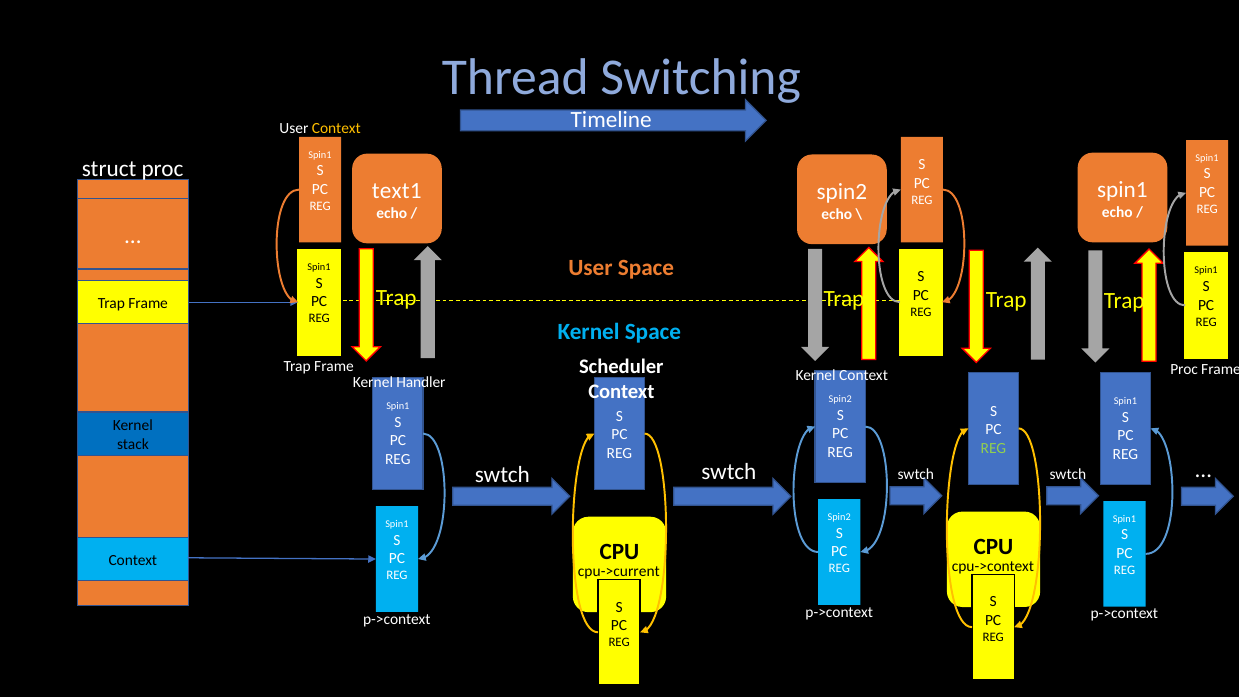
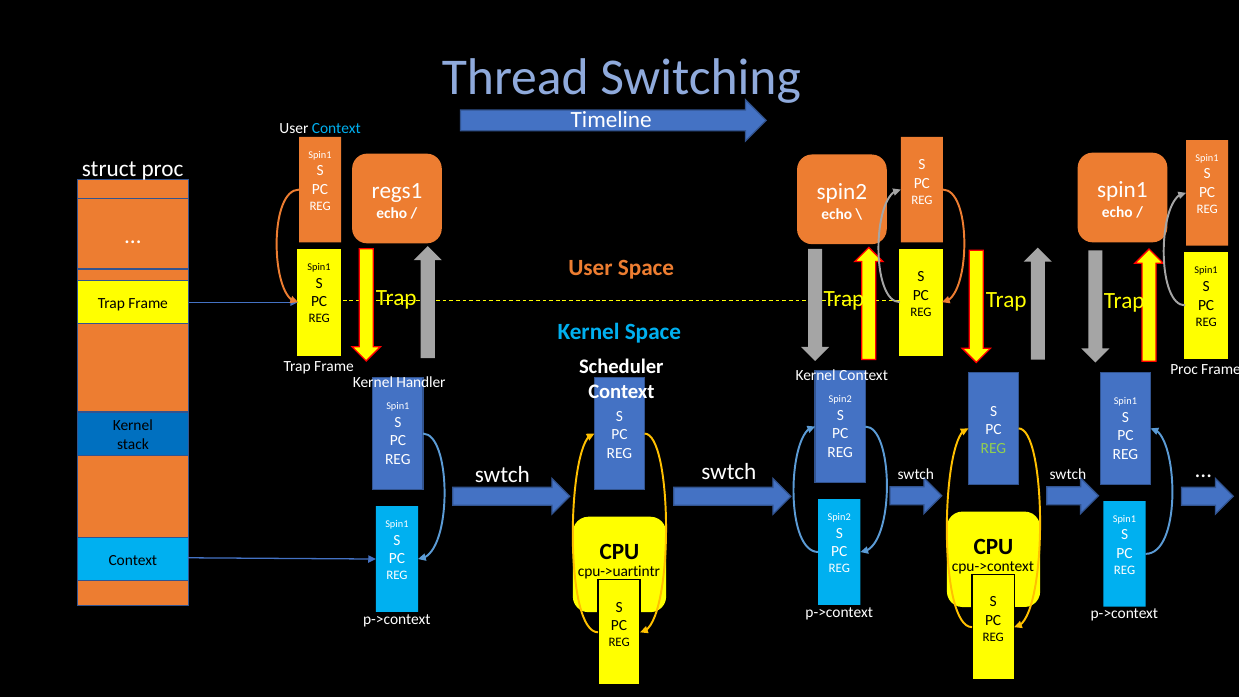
Context at (336, 128) colour: yellow -> light blue
text1: text1 -> regs1
cpu->current: cpu->current -> cpu->uartintr
